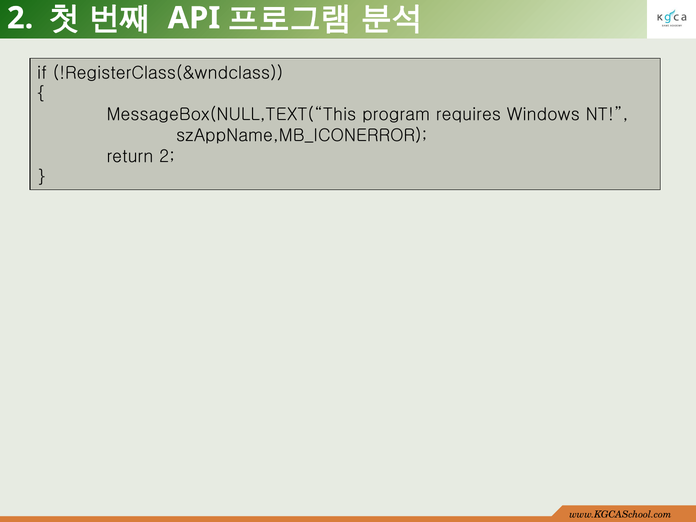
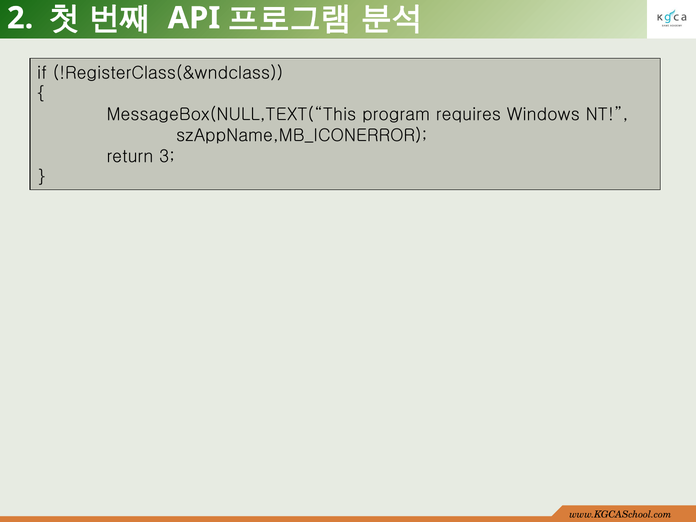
return 2: 2 -> 3
